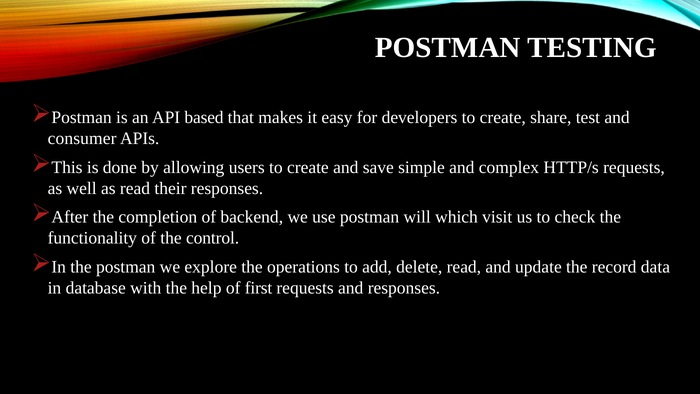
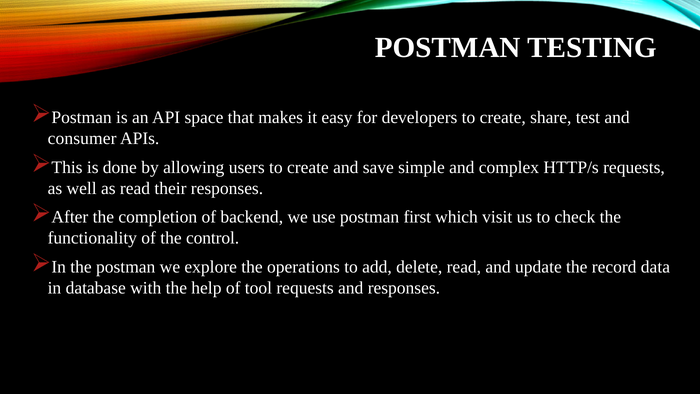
based: based -> space
will: will -> first
first: first -> tool
